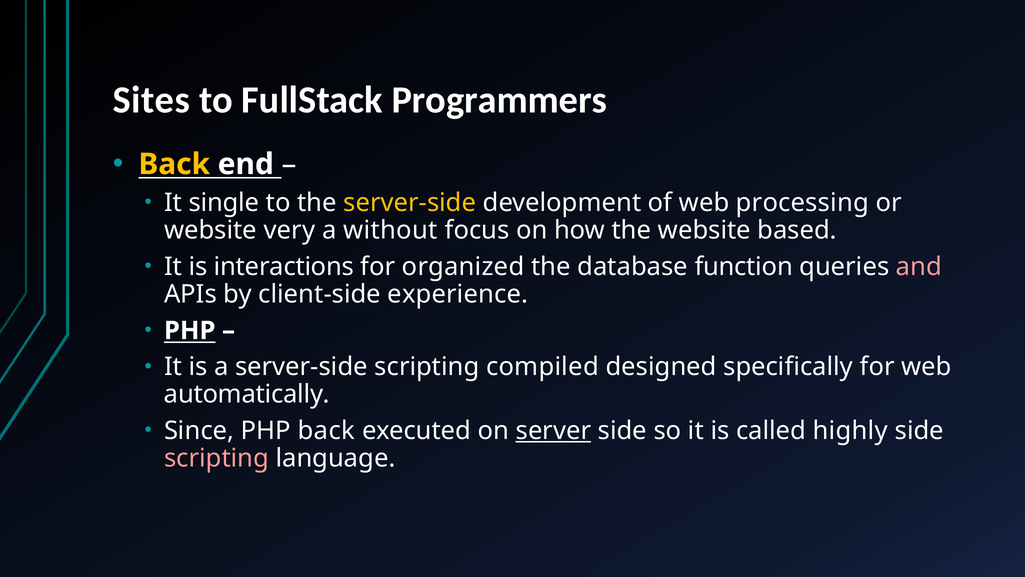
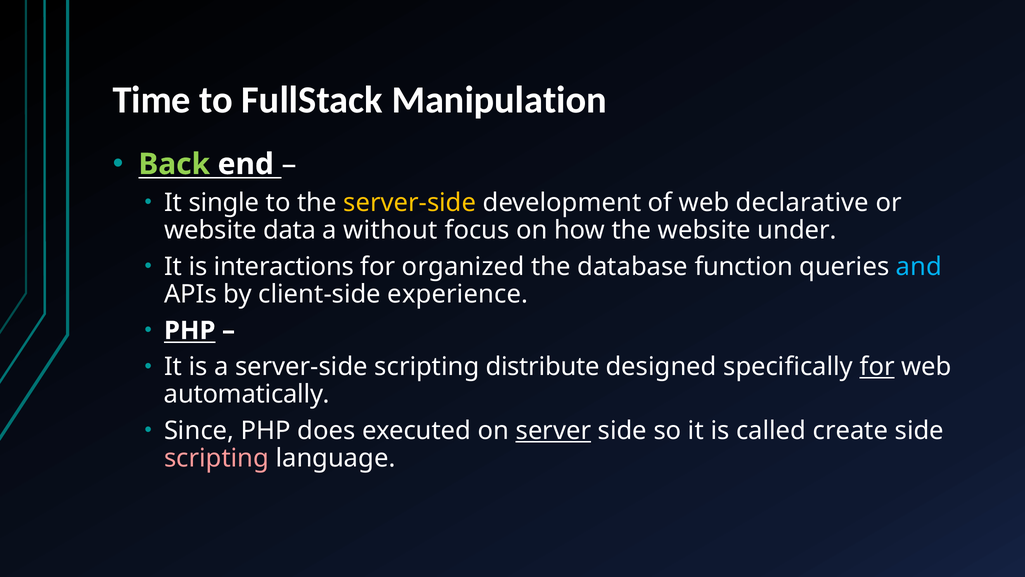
Sites: Sites -> Time
Programmers: Programmers -> Manipulation
Back at (174, 164) colour: yellow -> light green
processing: processing -> declarative
very: very -> data
based: based -> under
and colour: pink -> light blue
compiled: compiled -> distribute
for at (877, 367) underline: none -> present
PHP back: back -> does
highly: highly -> create
